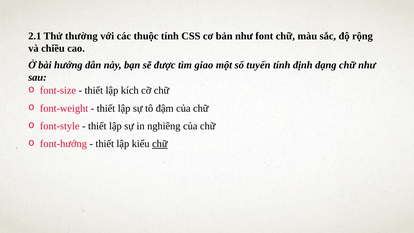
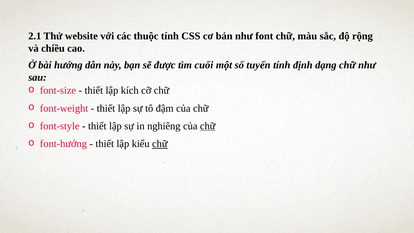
thường: thường -> website
giao: giao -> cuối
chữ at (208, 126) underline: none -> present
